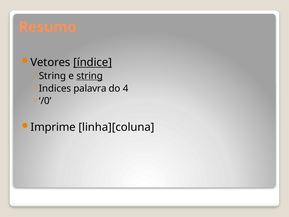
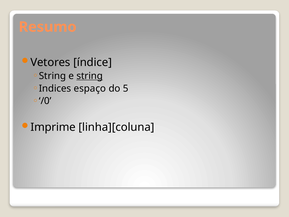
índice underline: present -> none
palavra: palavra -> espaço
4: 4 -> 5
